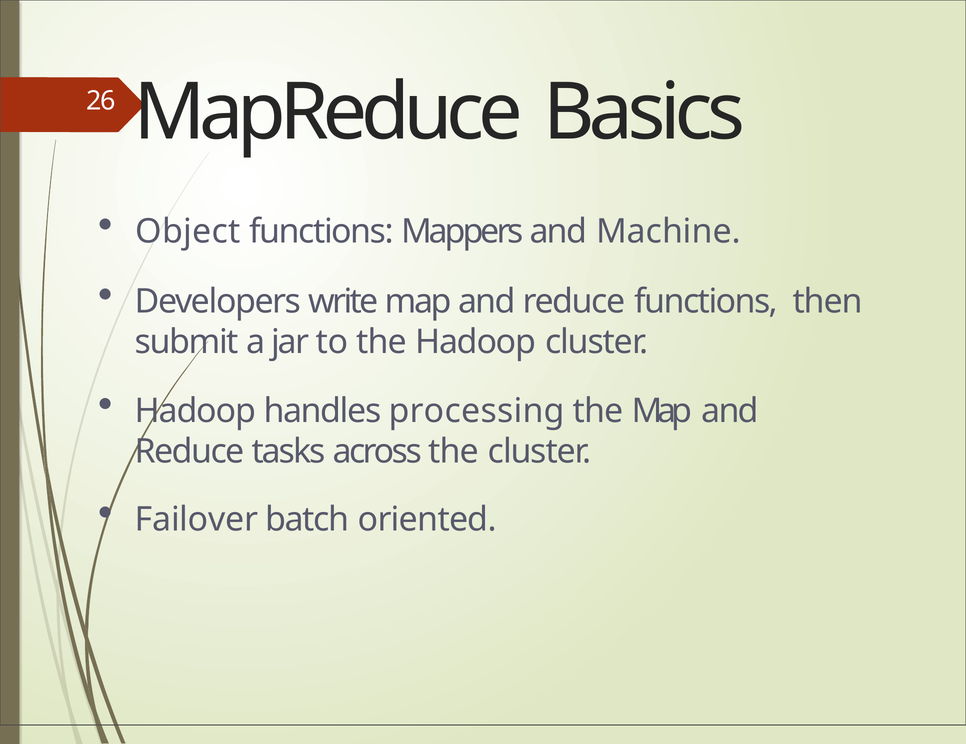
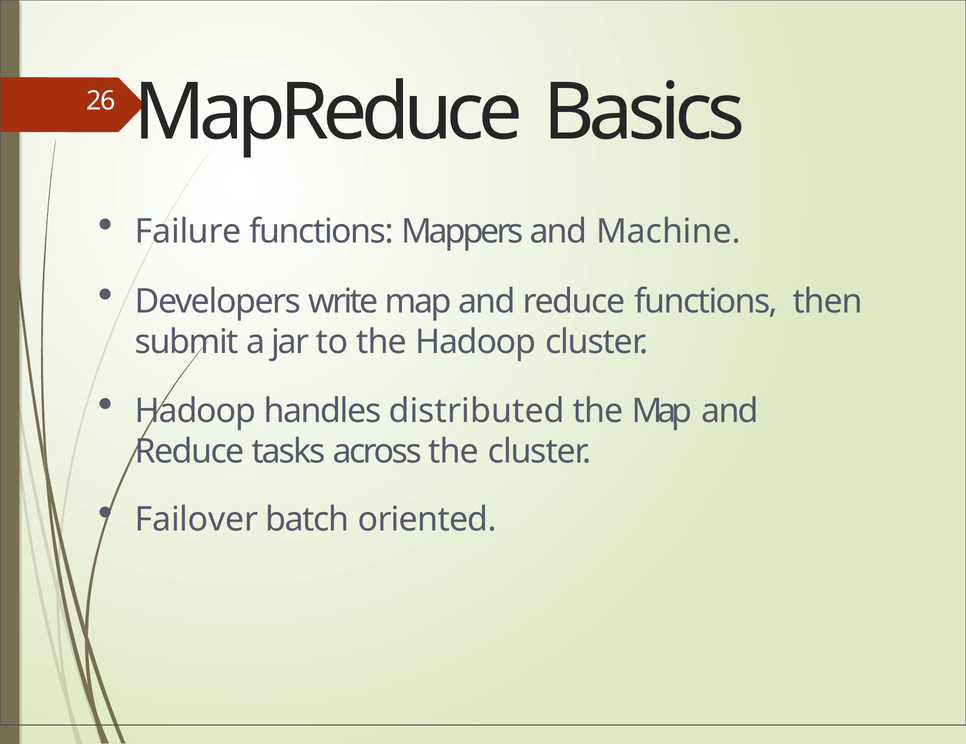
Object: Object -> Failure
processing: processing -> distributed
